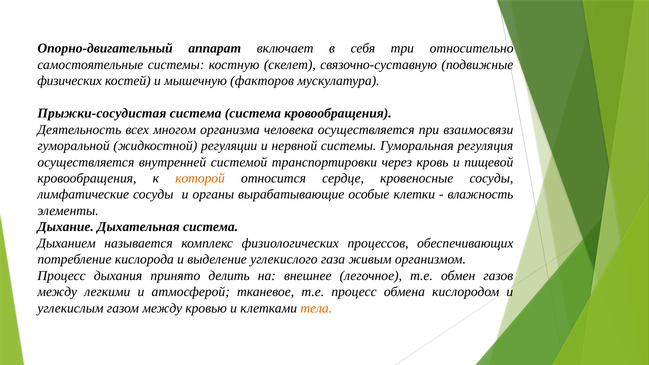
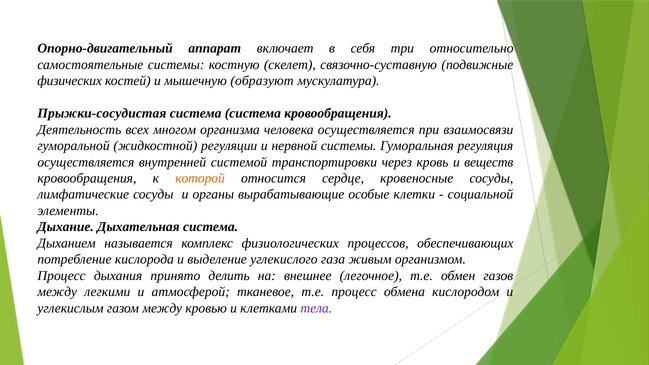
факторов: факторов -> образуют
пищевой: пищевой -> веществ
влажность: влажность -> социальной
тела colour: orange -> purple
